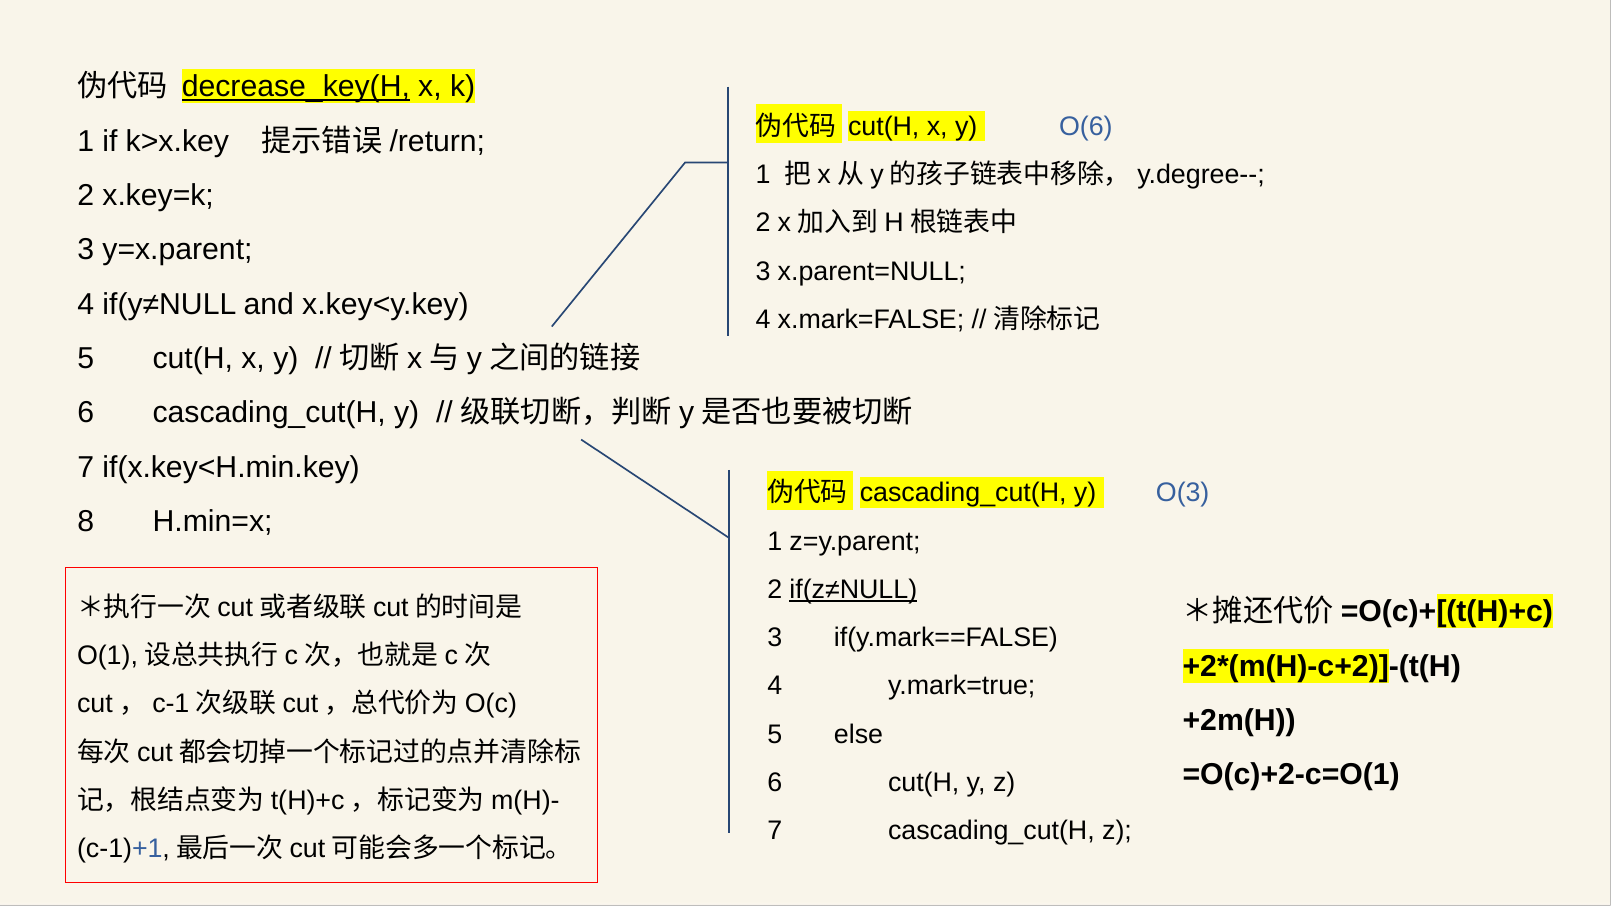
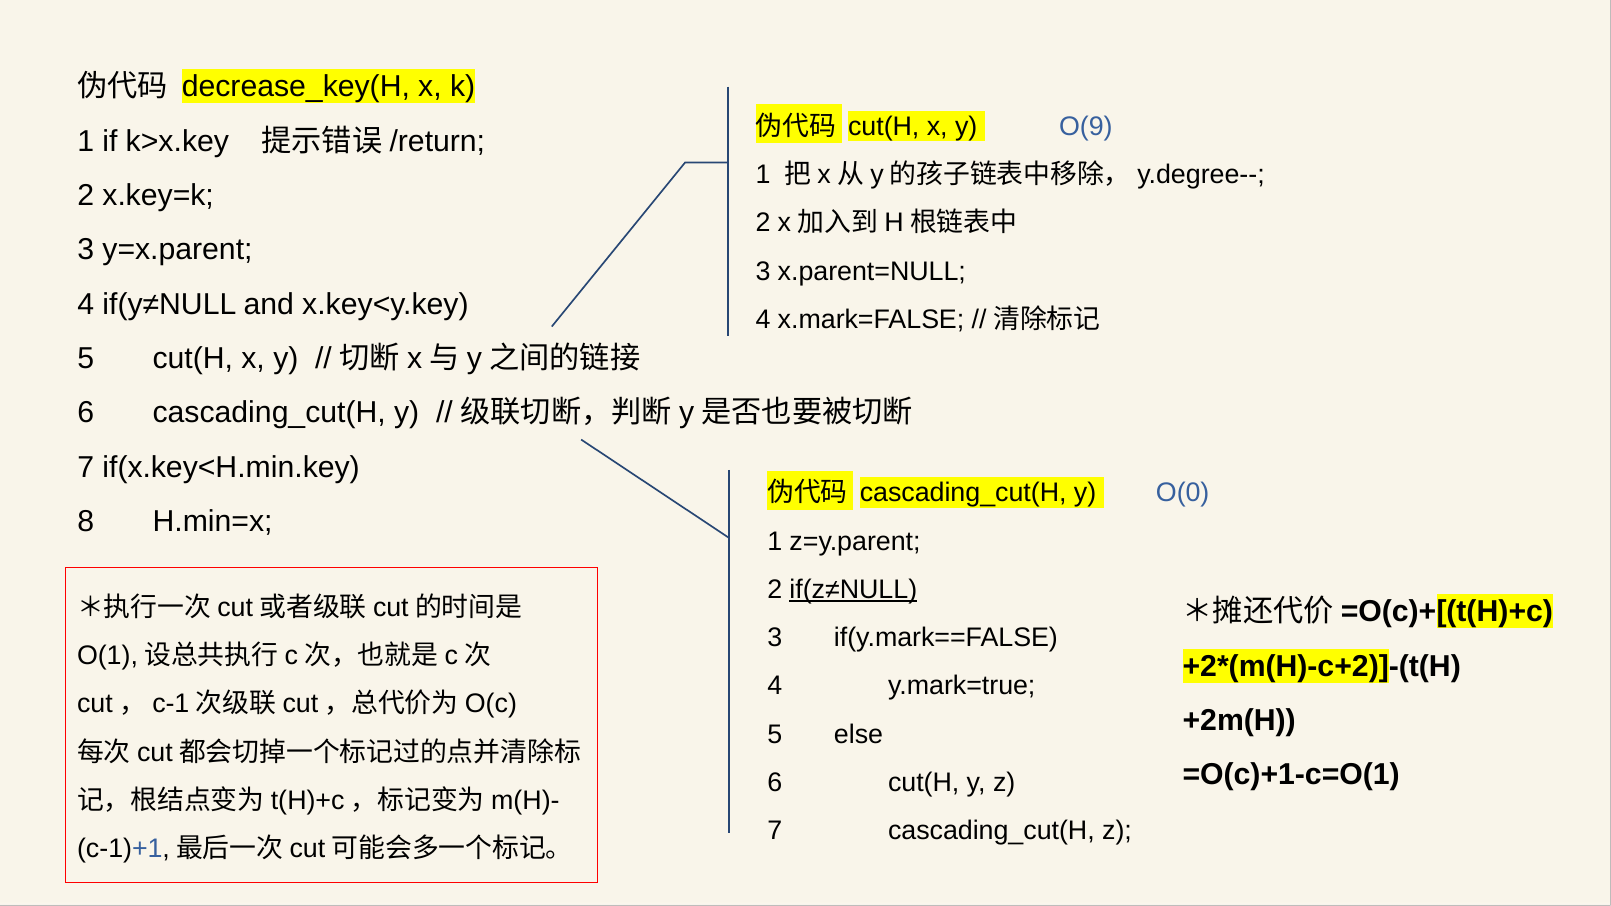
decrease_key(H underline: present -> none
O(6: O(6 -> O(9
O(3: O(3 -> O(0
=O(c)+2-c=O(1: =O(c)+2-c=O(1 -> =O(c)+1-c=O(1
